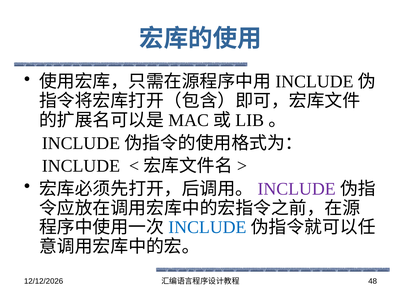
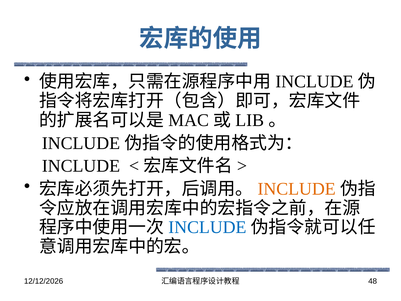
INCLUDE at (297, 189) colour: purple -> orange
